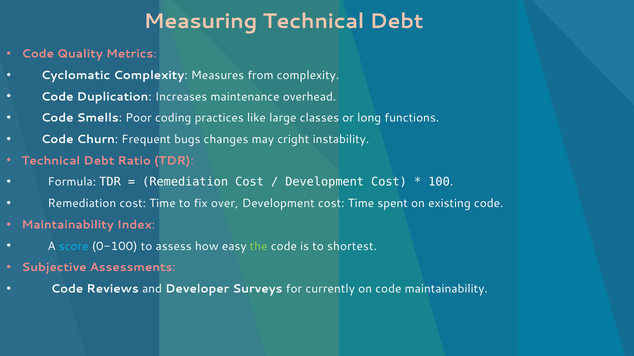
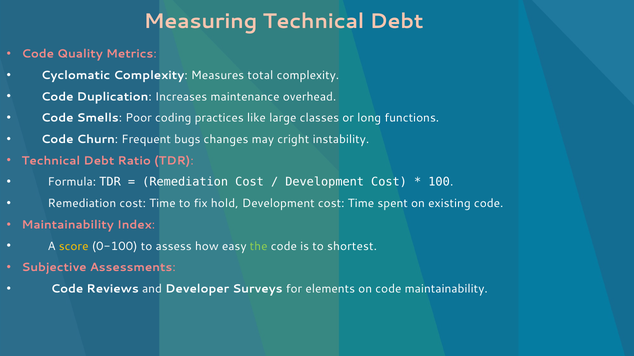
from: from -> total
over: over -> hold
score colour: light blue -> yellow
currently: currently -> elements
